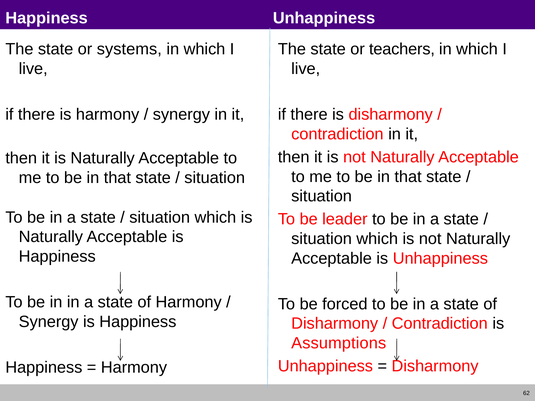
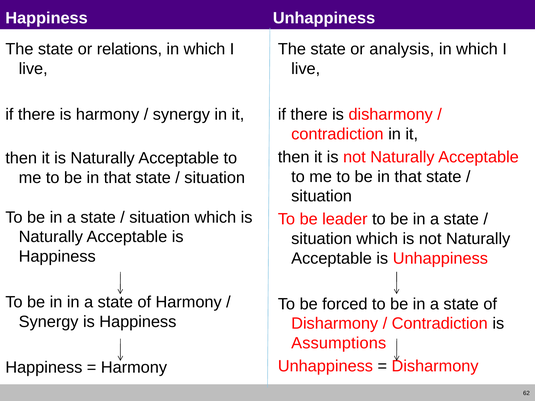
systems: systems -> relations
teachers: teachers -> analysis
